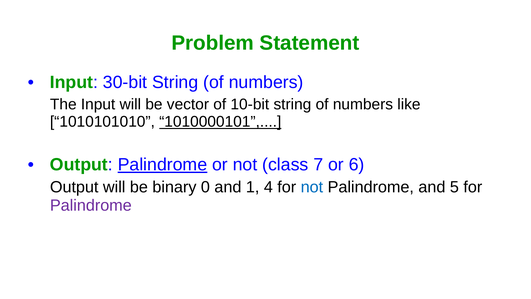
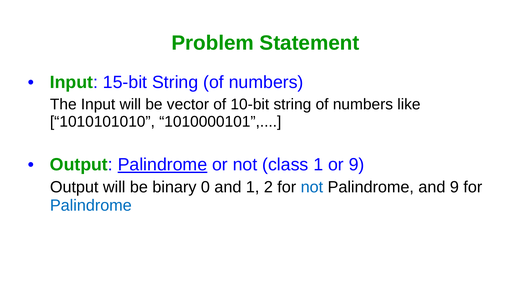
30-bit: 30-bit -> 15-bit
1010000101 underline: present -> none
class 7: 7 -> 1
or 6: 6 -> 9
4: 4 -> 2
and 5: 5 -> 9
Palindrome at (91, 205) colour: purple -> blue
